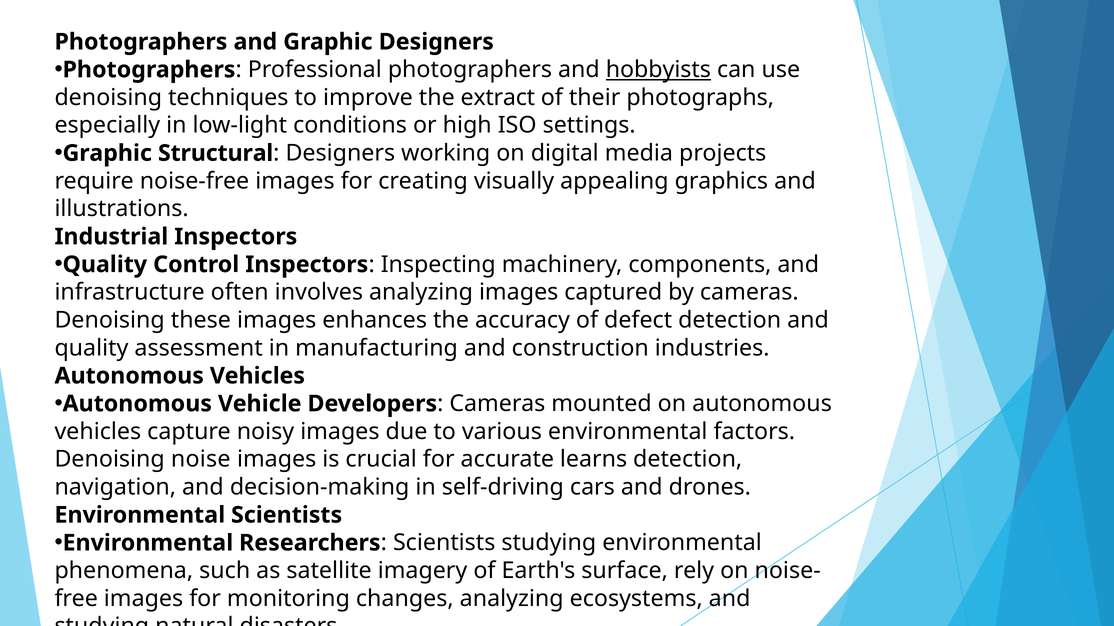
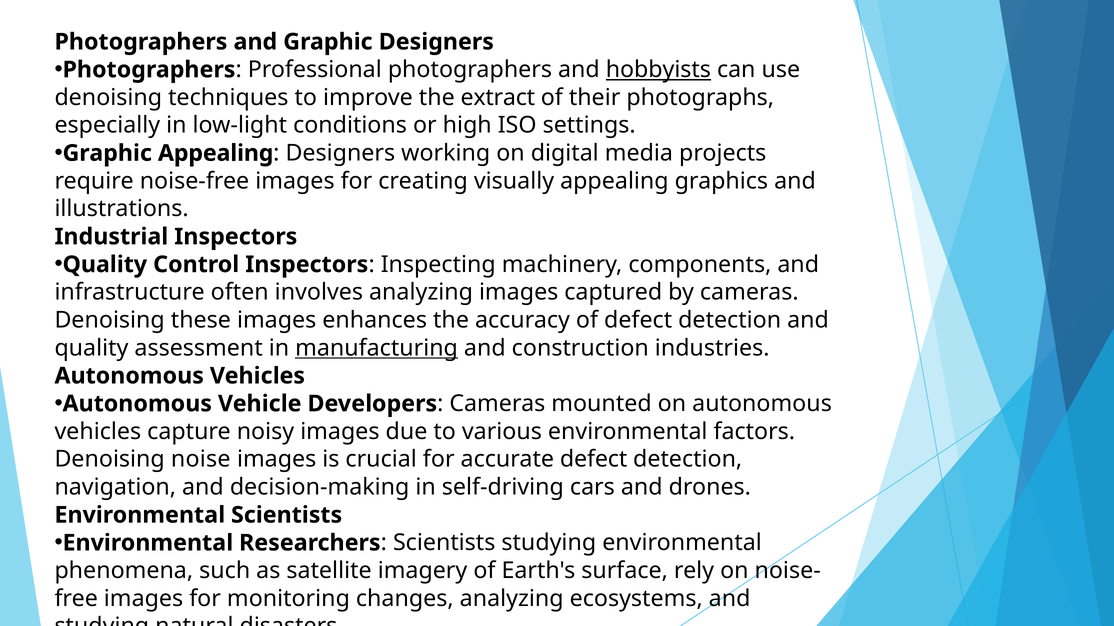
Graphic Structural: Structural -> Appealing
manufacturing underline: none -> present
accurate learns: learns -> defect
